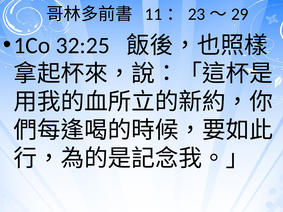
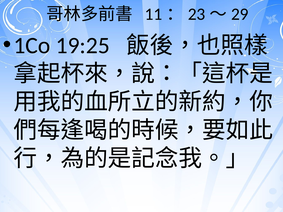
32:25: 32:25 -> 19:25
